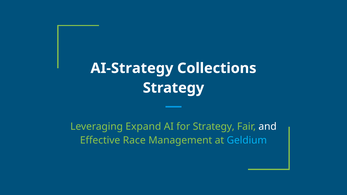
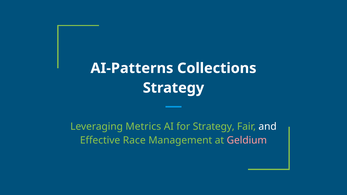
AI-Strategy: AI-Strategy -> AI-Patterns
Expand: Expand -> Metrics
Geldium colour: light blue -> pink
